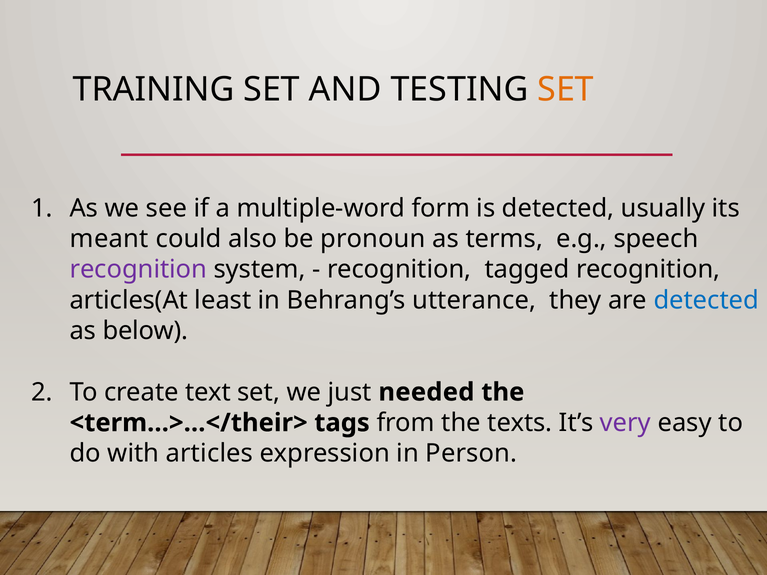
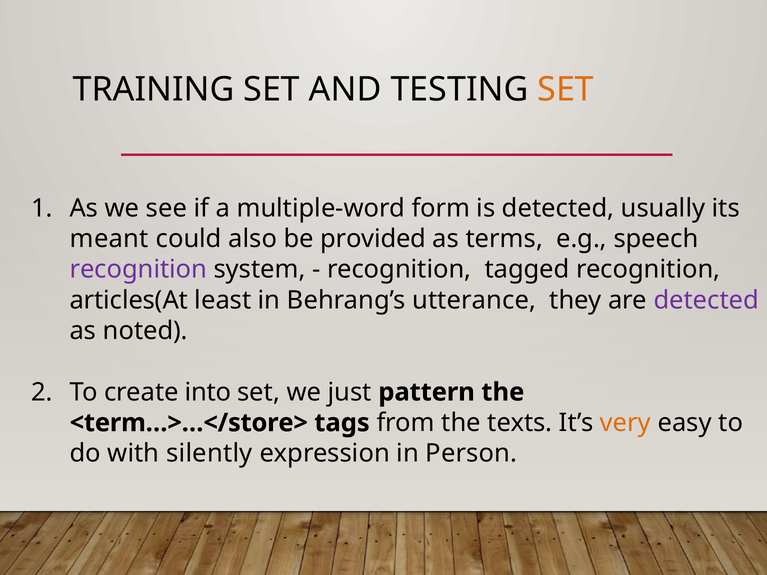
pronoun: pronoun -> provided
detected at (706, 300) colour: blue -> purple
below: below -> noted
text: text -> into
needed: needed -> pattern
<term…>…</their>: <term…>…</their> -> <term…>…</store>
very colour: purple -> orange
articles: articles -> silently
